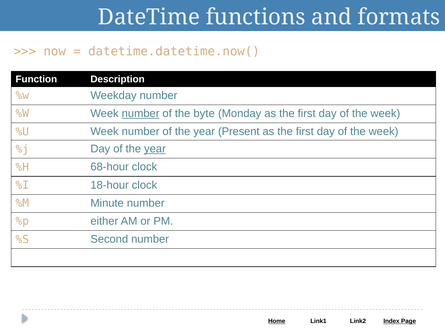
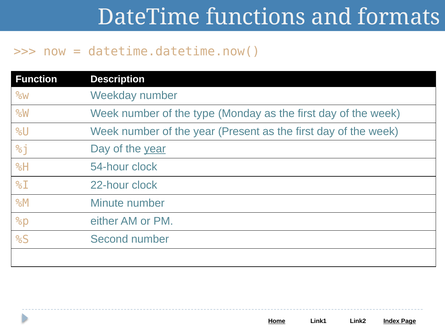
number at (141, 113) underline: present -> none
byte: byte -> type
68-hour: 68-hour -> 54-hour
18-hour: 18-hour -> 22-hour
